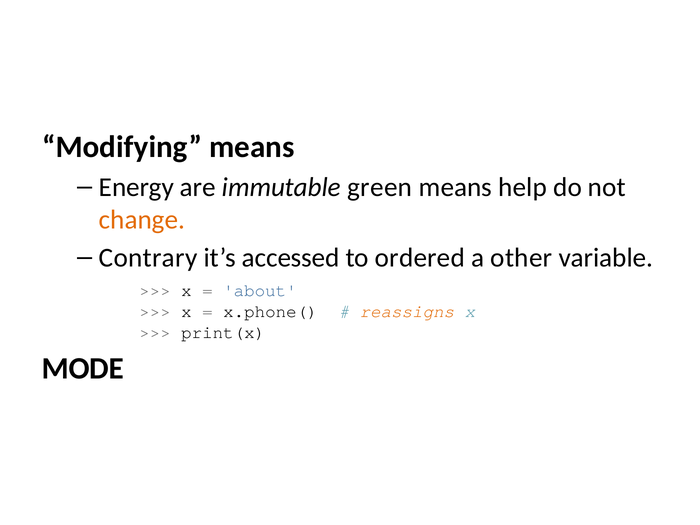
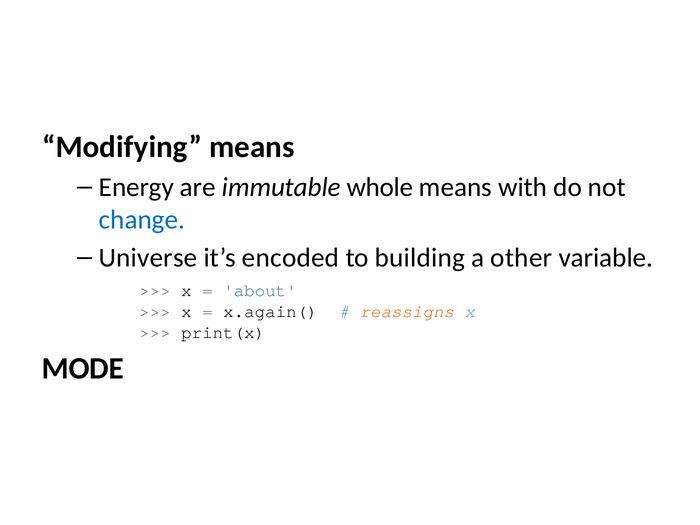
green: green -> whole
help: help -> with
change colour: orange -> blue
Contrary: Contrary -> Universe
accessed: accessed -> encoded
ordered: ordered -> building
x.phone(: x.phone( -> x.again(
